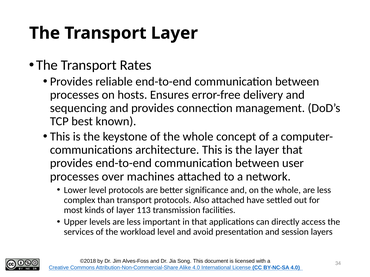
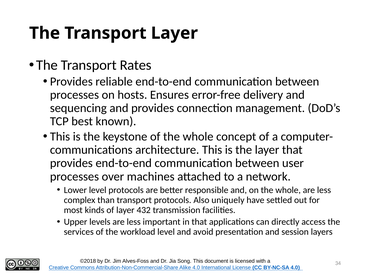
significance: significance -> responsible
Also attached: attached -> uniquely
113: 113 -> 432
